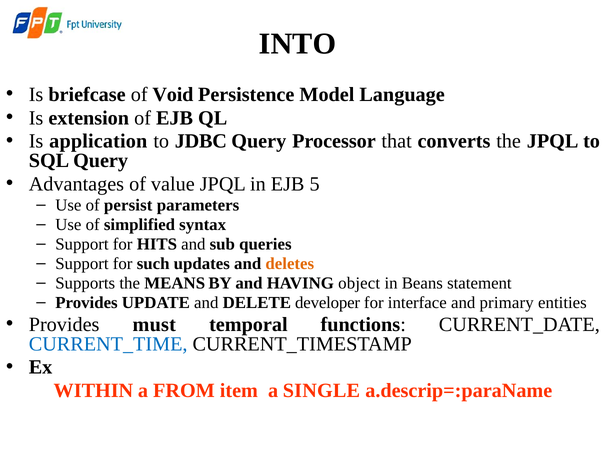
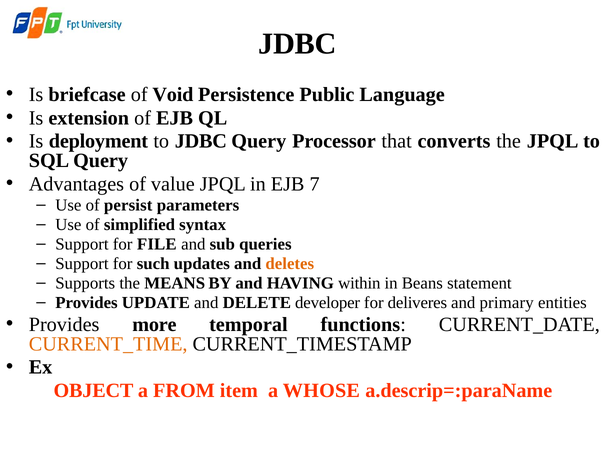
INTO at (297, 44): INTO -> JDBC
Model: Model -> Public
application: application -> deployment
5: 5 -> 7
HITS: HITS -> FILE
object: object -> within
interface: interface -> deliveres
must: must -> more
CURRENT_TIME colour: blue -> orange
WITHIN: WITHIN -> OBJECT
SINGLE: SINGLE -> WHOSE
